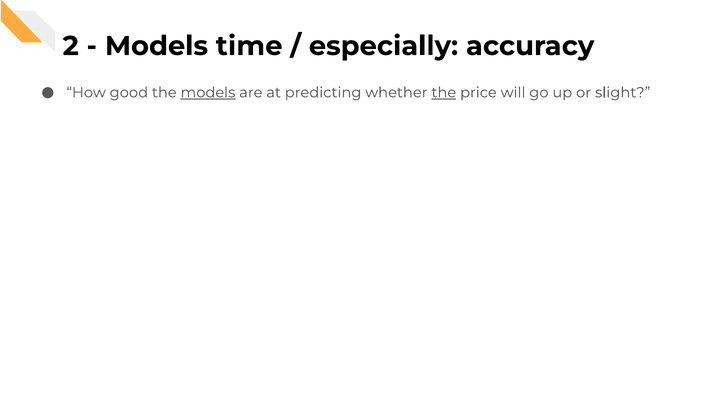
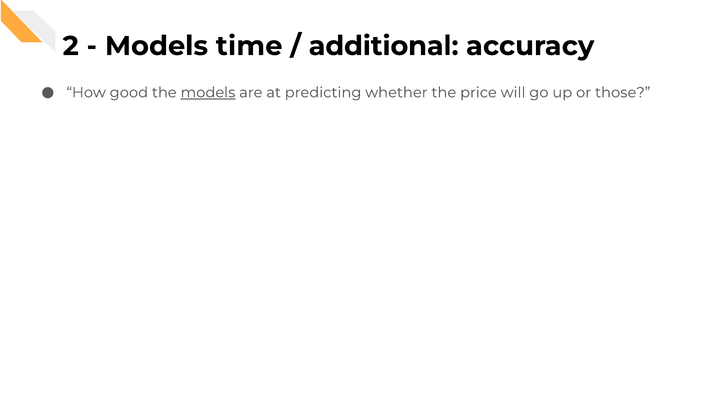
especially: especially -> additional
the at (444, 93) underline: present -> none
slight: slight -> those
